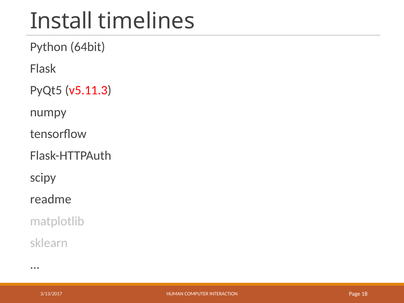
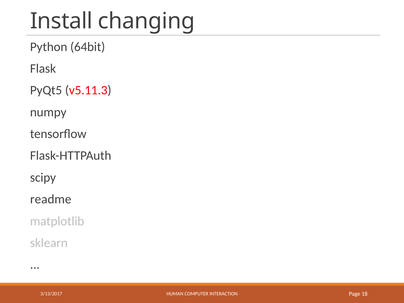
timelines: timelines -> changing
